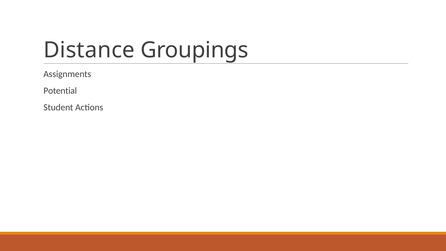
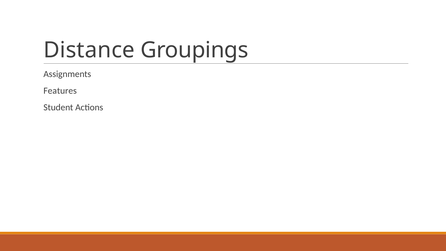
Potential: Potential -> Features
